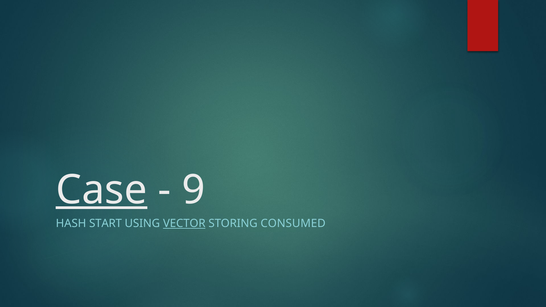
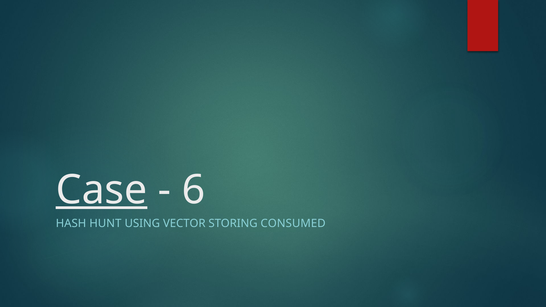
9: 9 -> 6
START: START -> HUNT
VECTOR underline: present -> none
